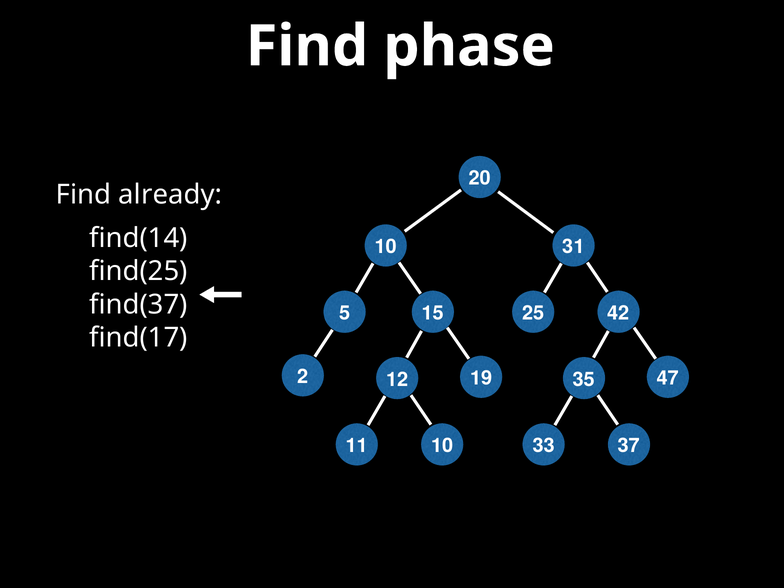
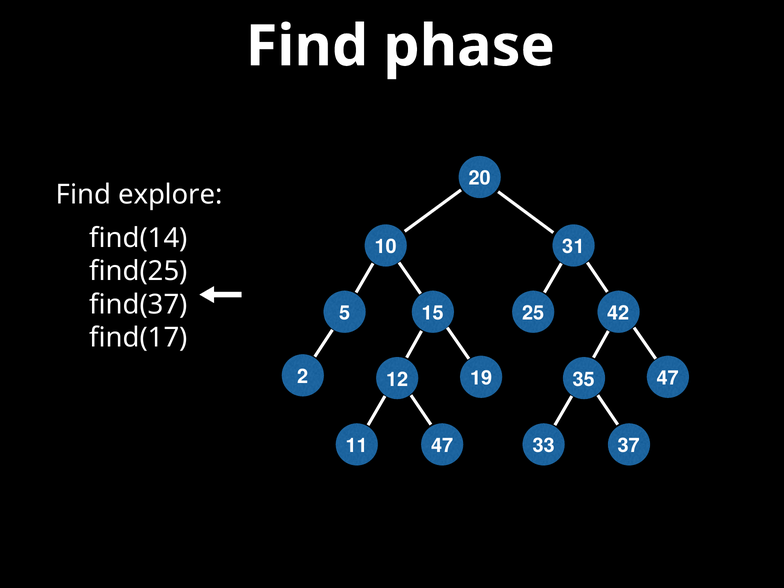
already: already -> explore
11 10: 10 -> 47
